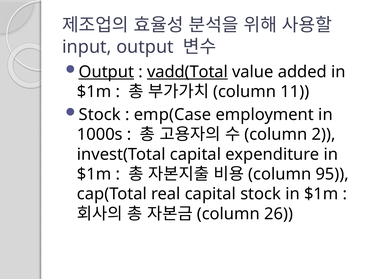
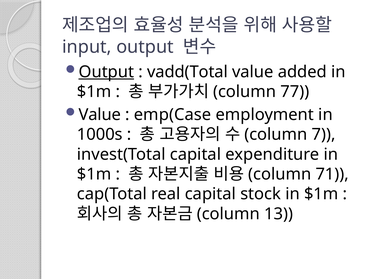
vadd(Total underline: present -> none
11: 11 -> 77
Stock at (100, 115): Stock -> Value
2: 2 -> 7
95: 95 -> 71
26: 26 -> 13
